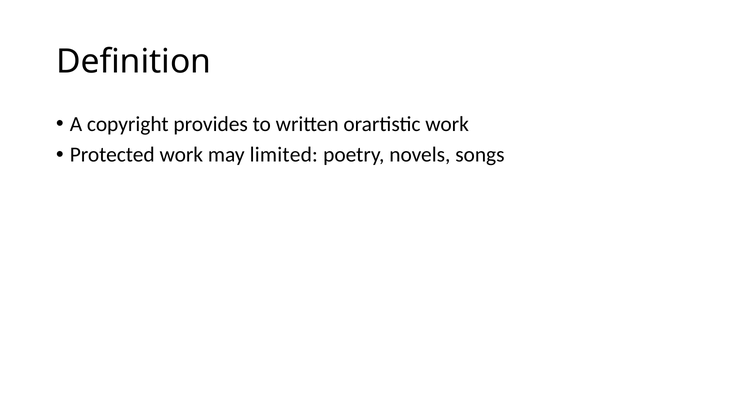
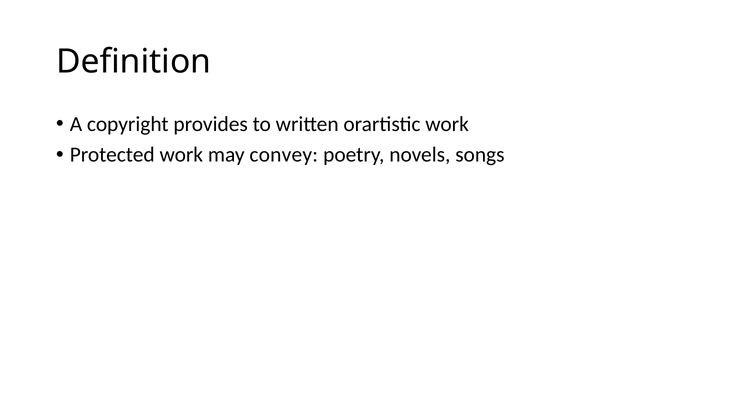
limited: limited -> convey
